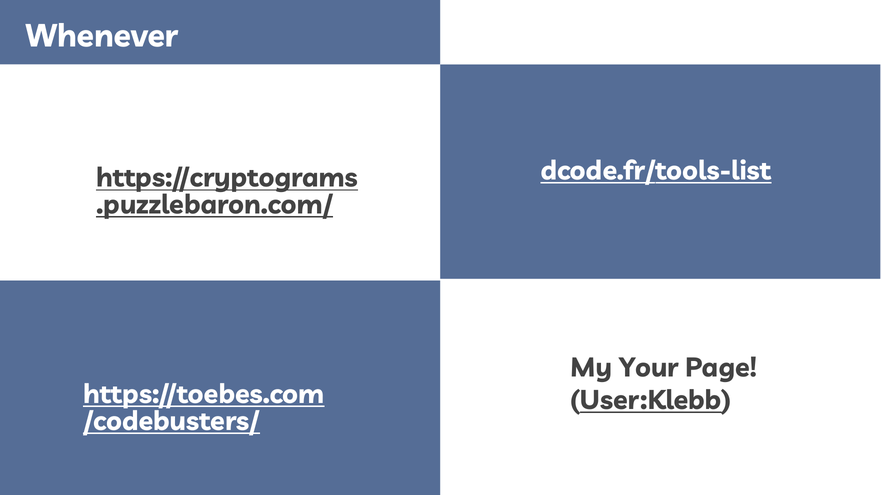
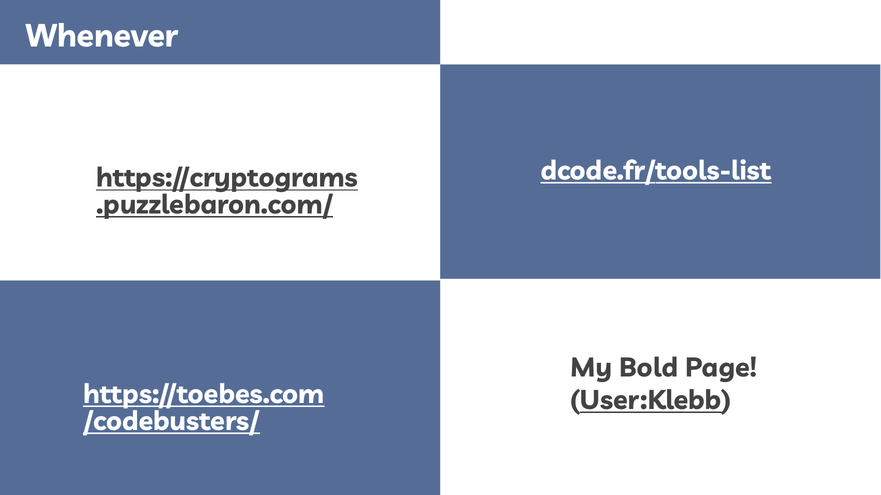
Your: Your -> Bold
